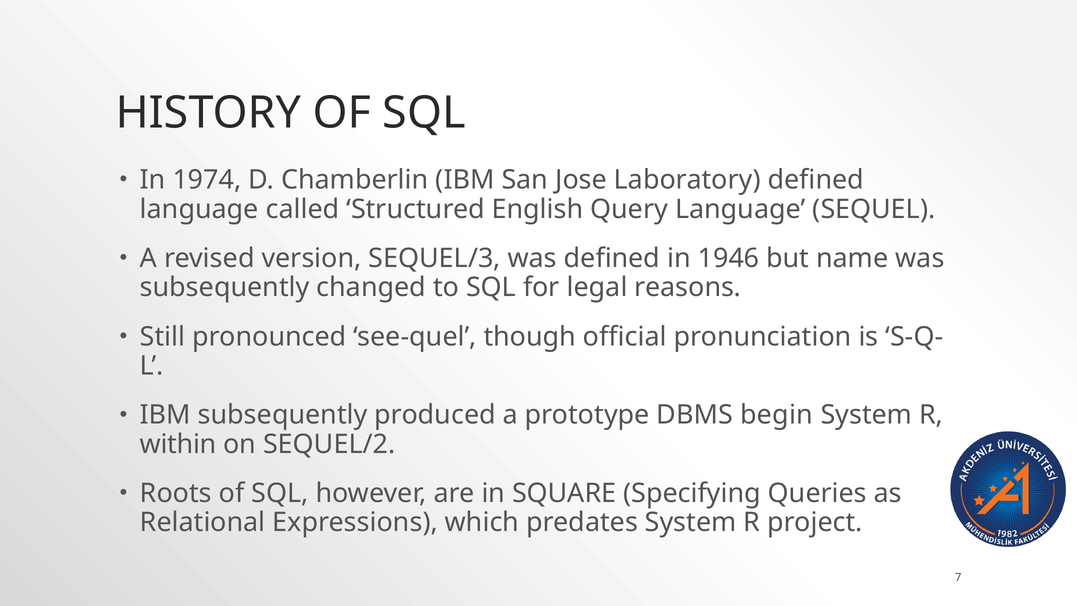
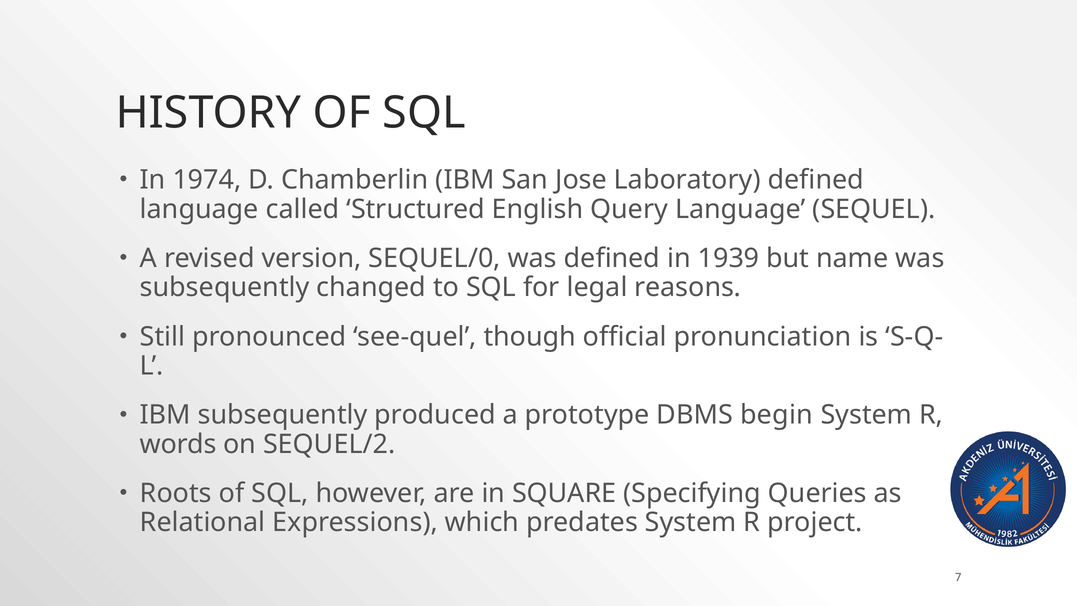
SEQUEL/3: SEQUEL/3 -> SEQUEL/0
1946: 1946 -> 1939
within: within -> words
